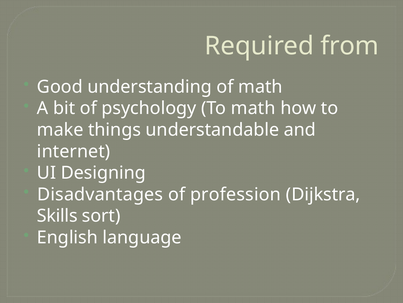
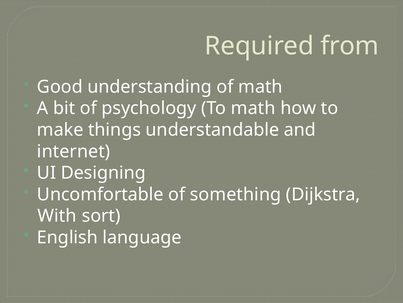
Disadvantages: Disadvantages -> Uncomfortable
profession: profession -> something
Skills: Skills -> With
